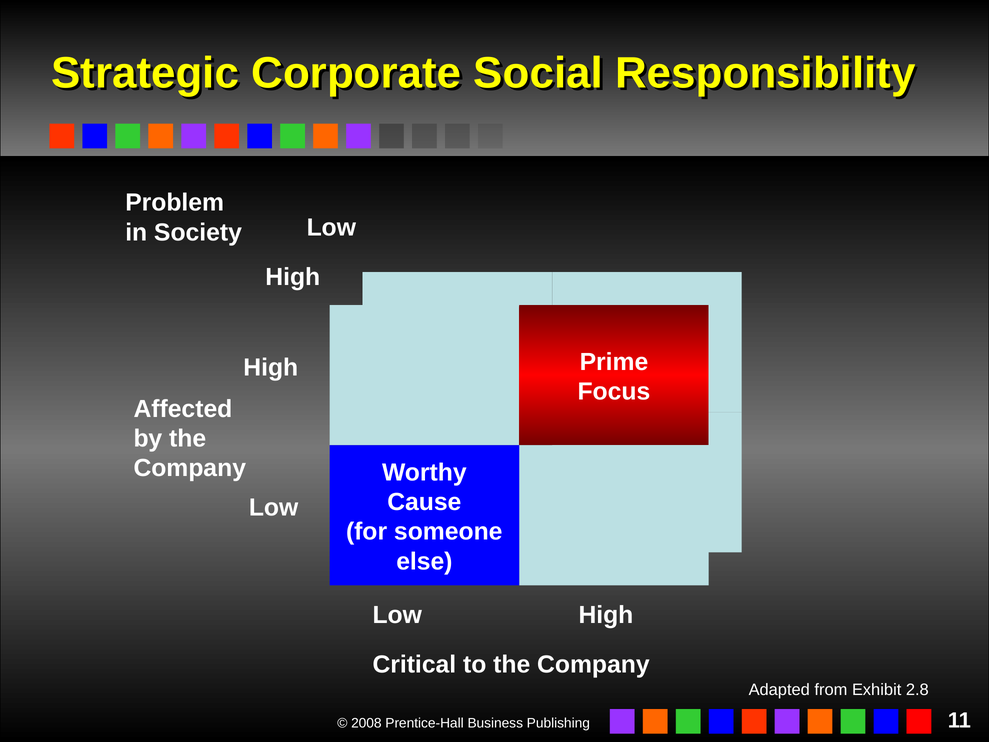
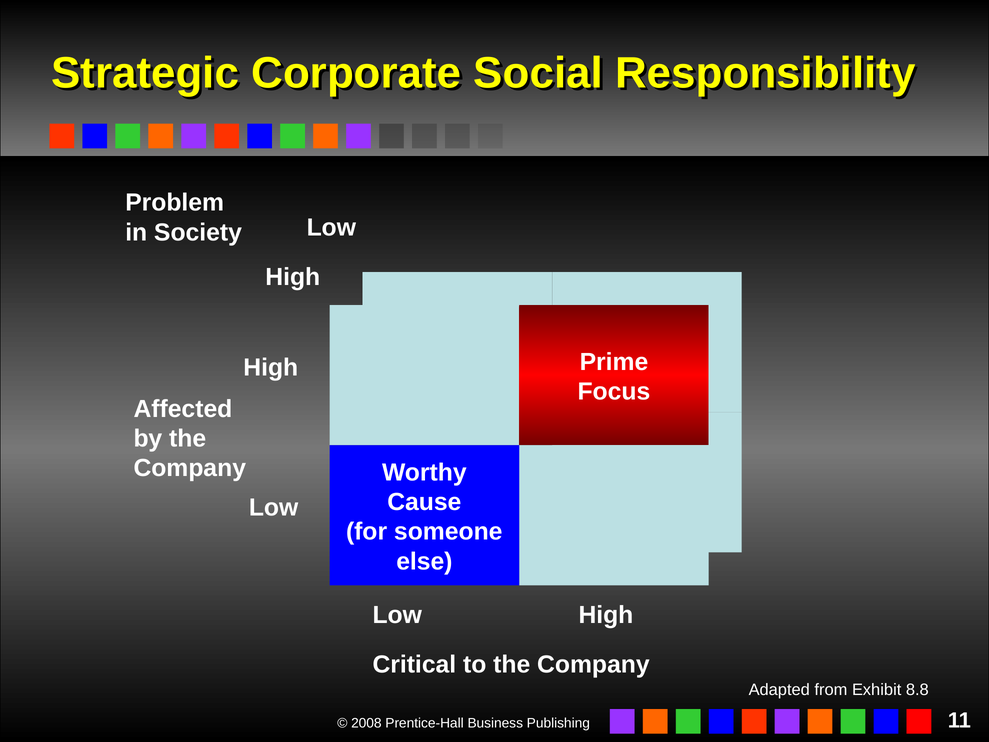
2.8: 2.8 -> 8.8
